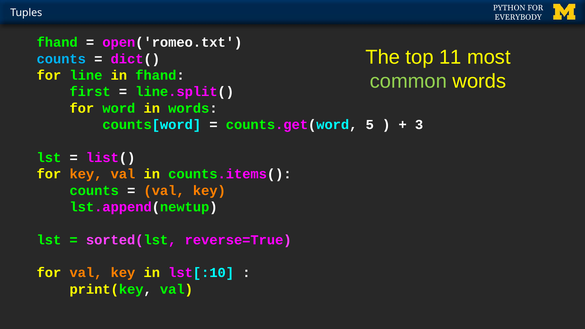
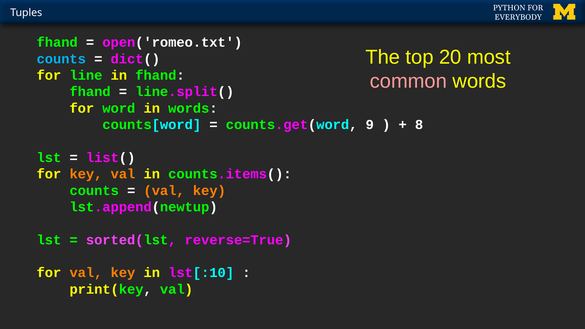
11: 11 -> 20
common colour: light green -> pink
first at (90, 92): first -> fhand
5: 5 -> 9
3: 3 -> 8
